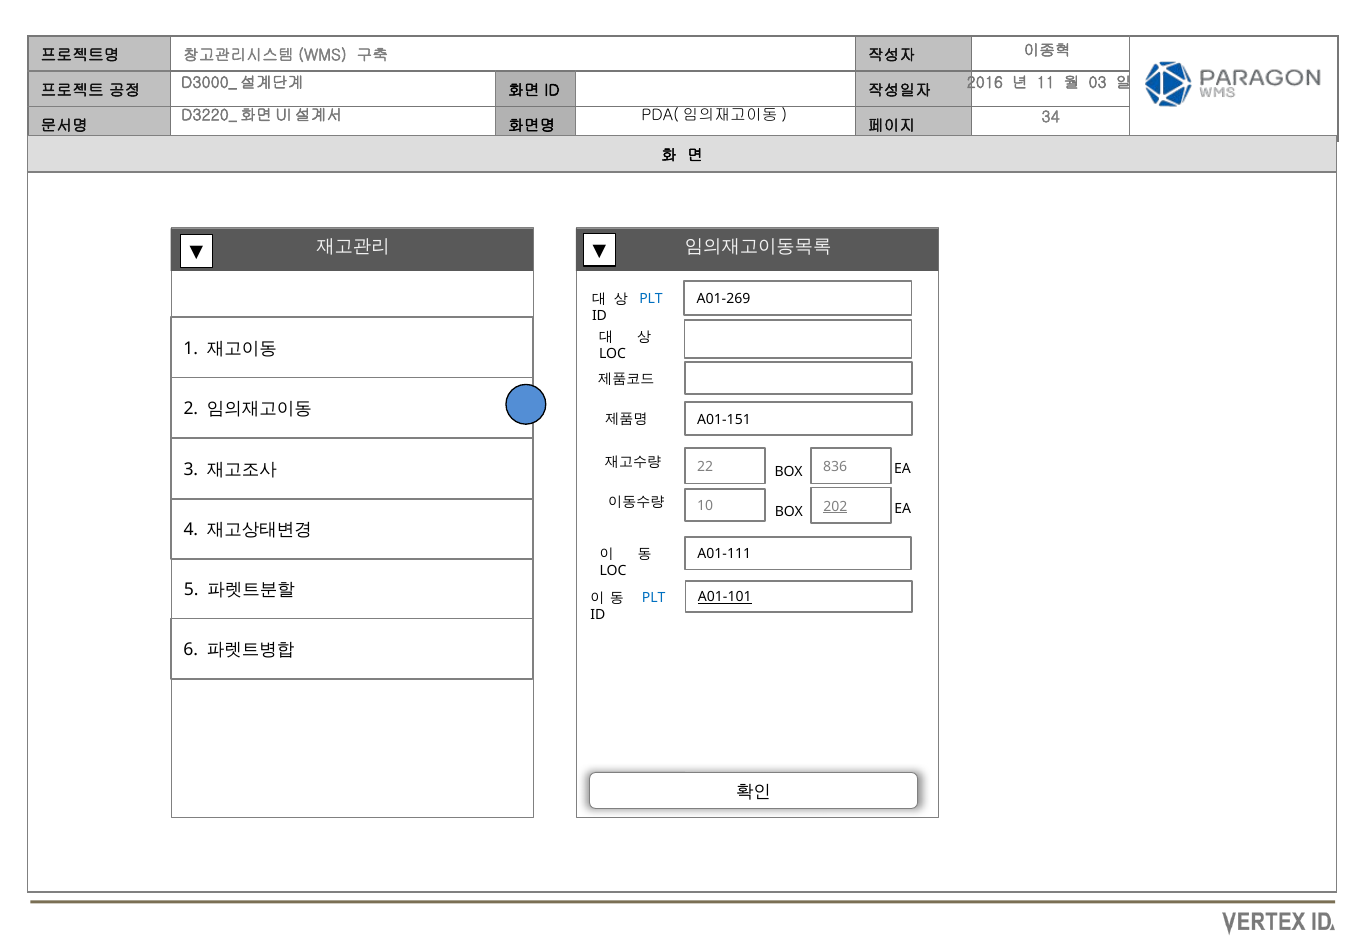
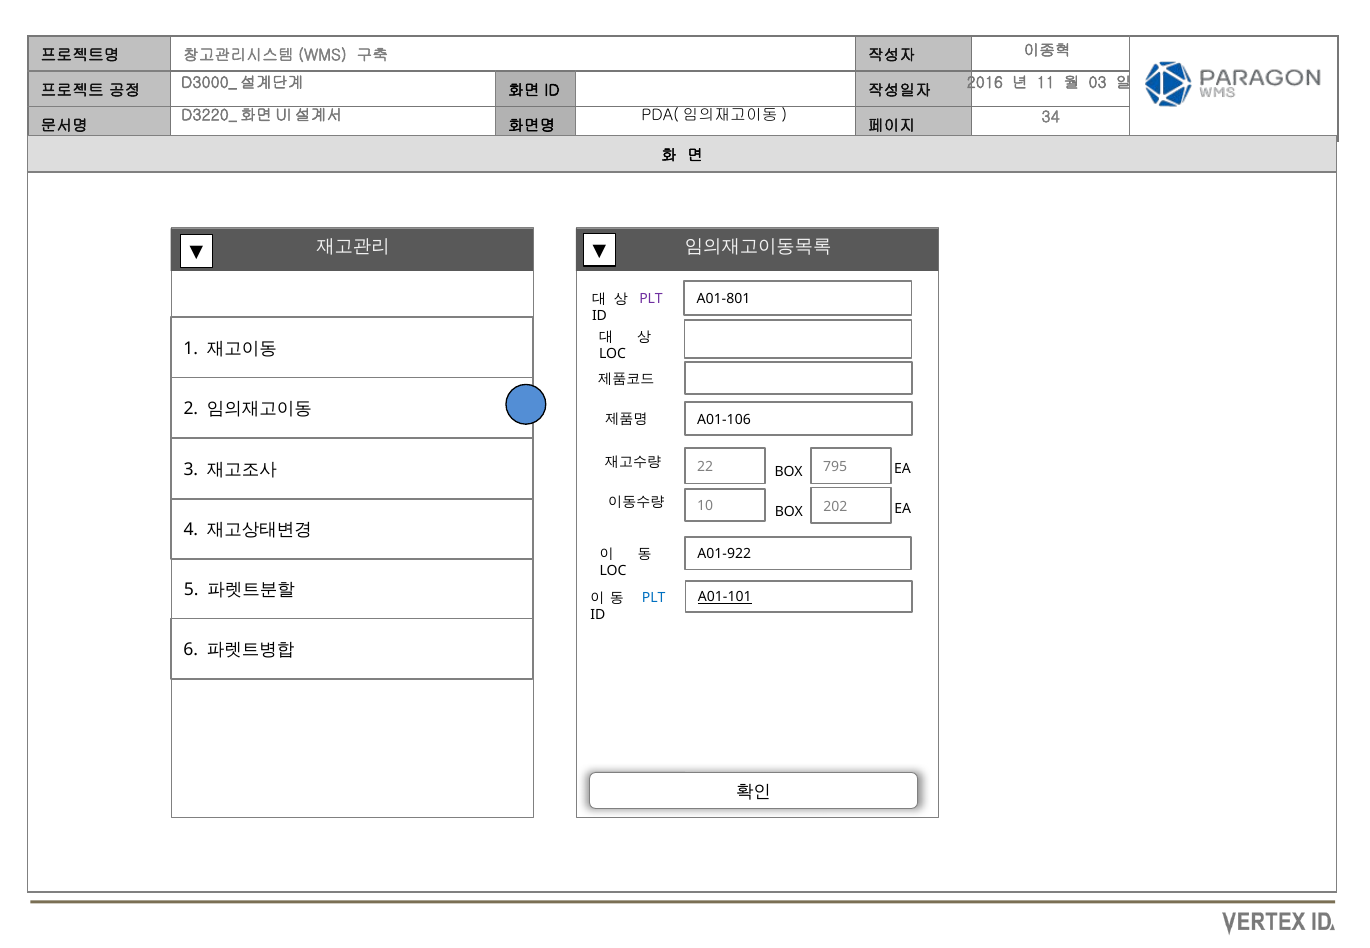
PLT at (651, 299) colour: blue -> purple
A01-269: A01-269 -> A01-801
A01-151: A01-151 -> A01-106
836: 836 -> 795
202 underline: present -> none
A01-111: A01-111 -> A01-922
